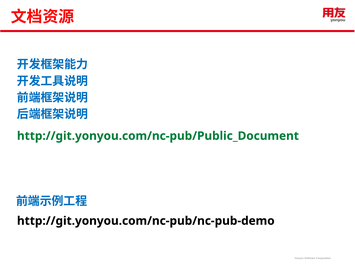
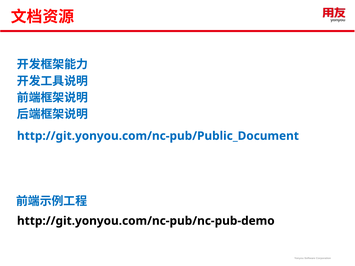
http://git.yonyou.com/nc-pub/Public_Document colour: green -> blue
